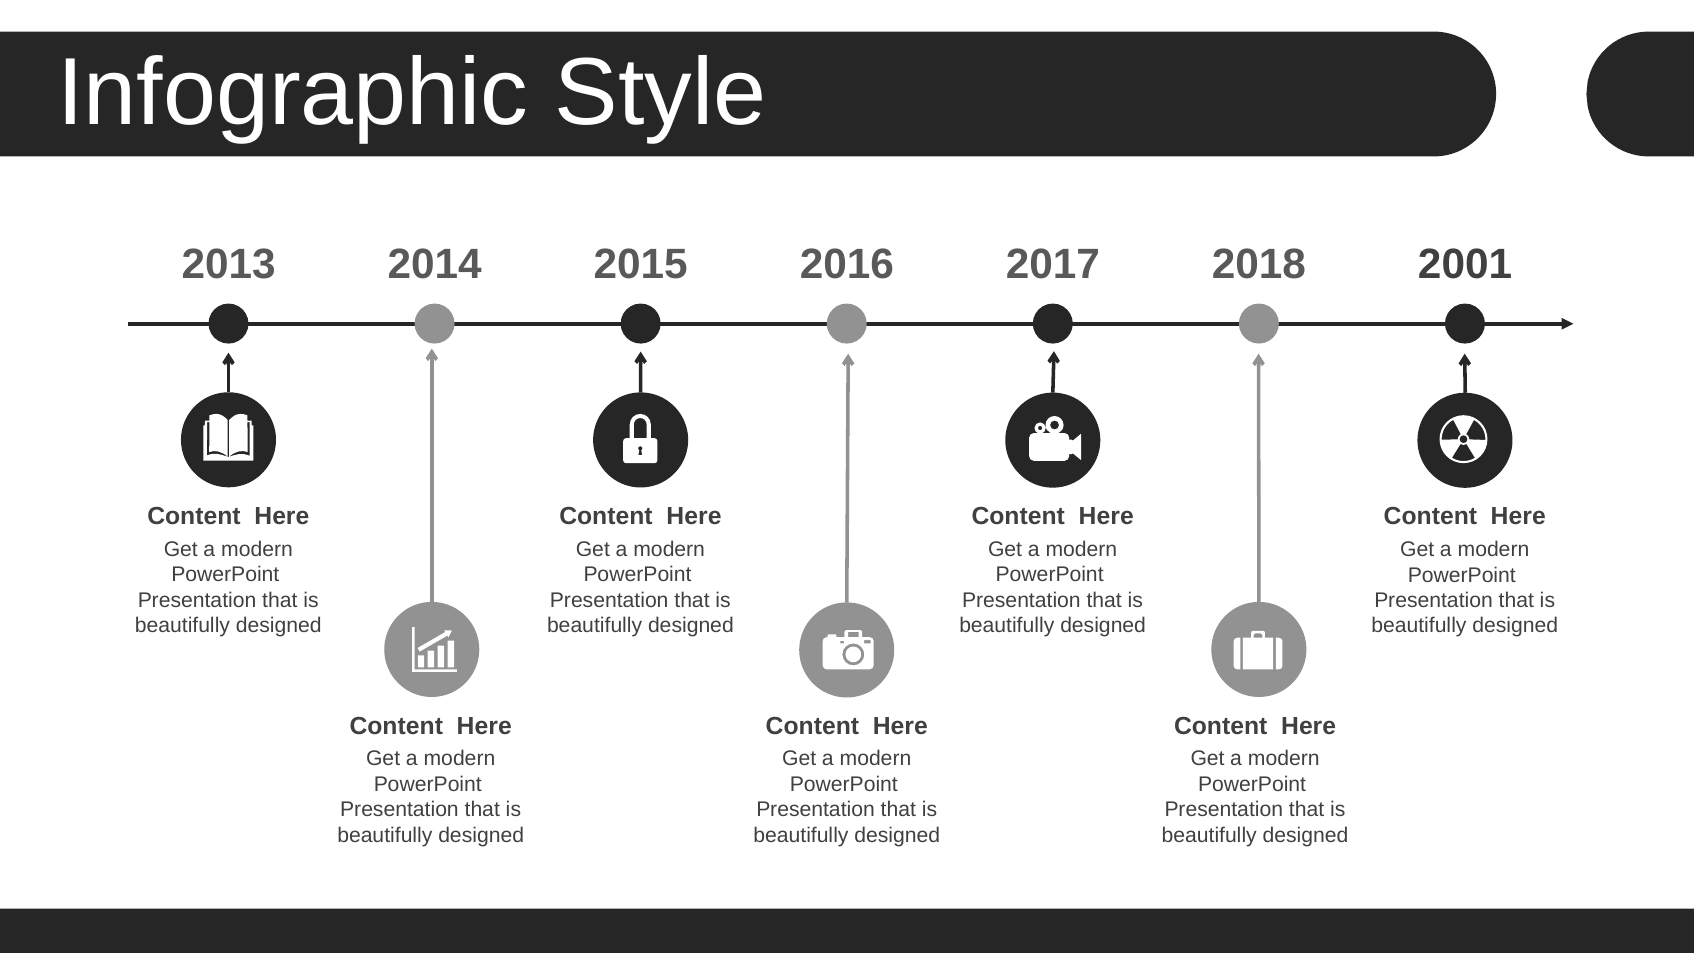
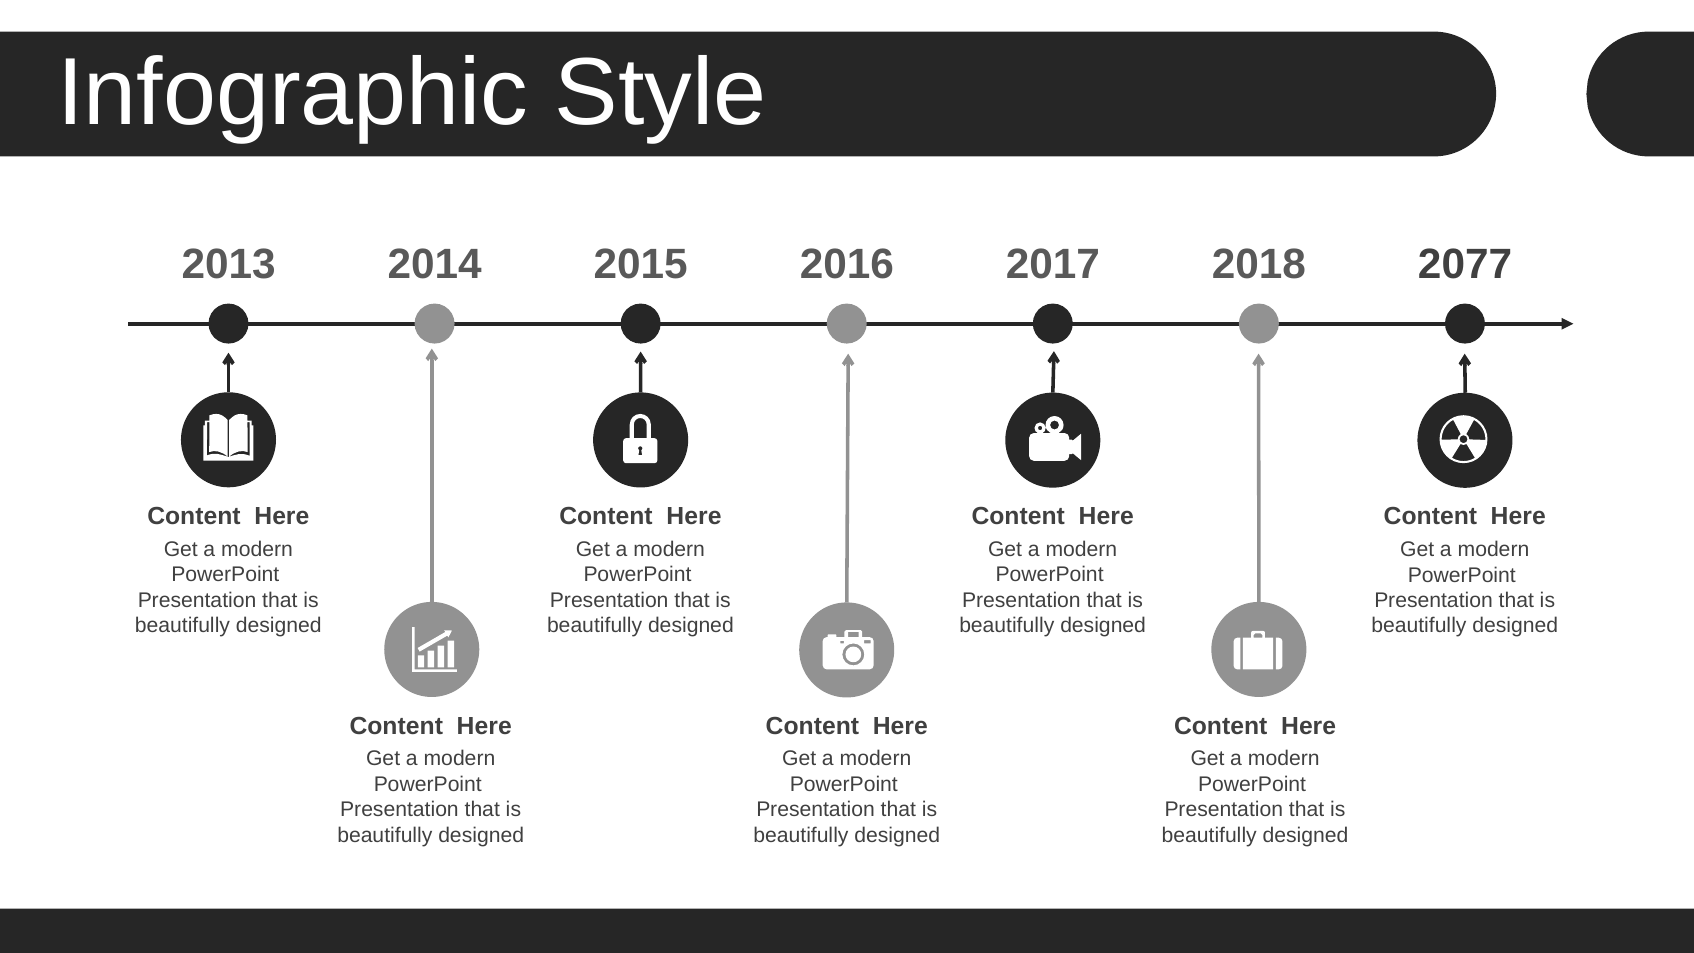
2001: 2001 -> 2077
